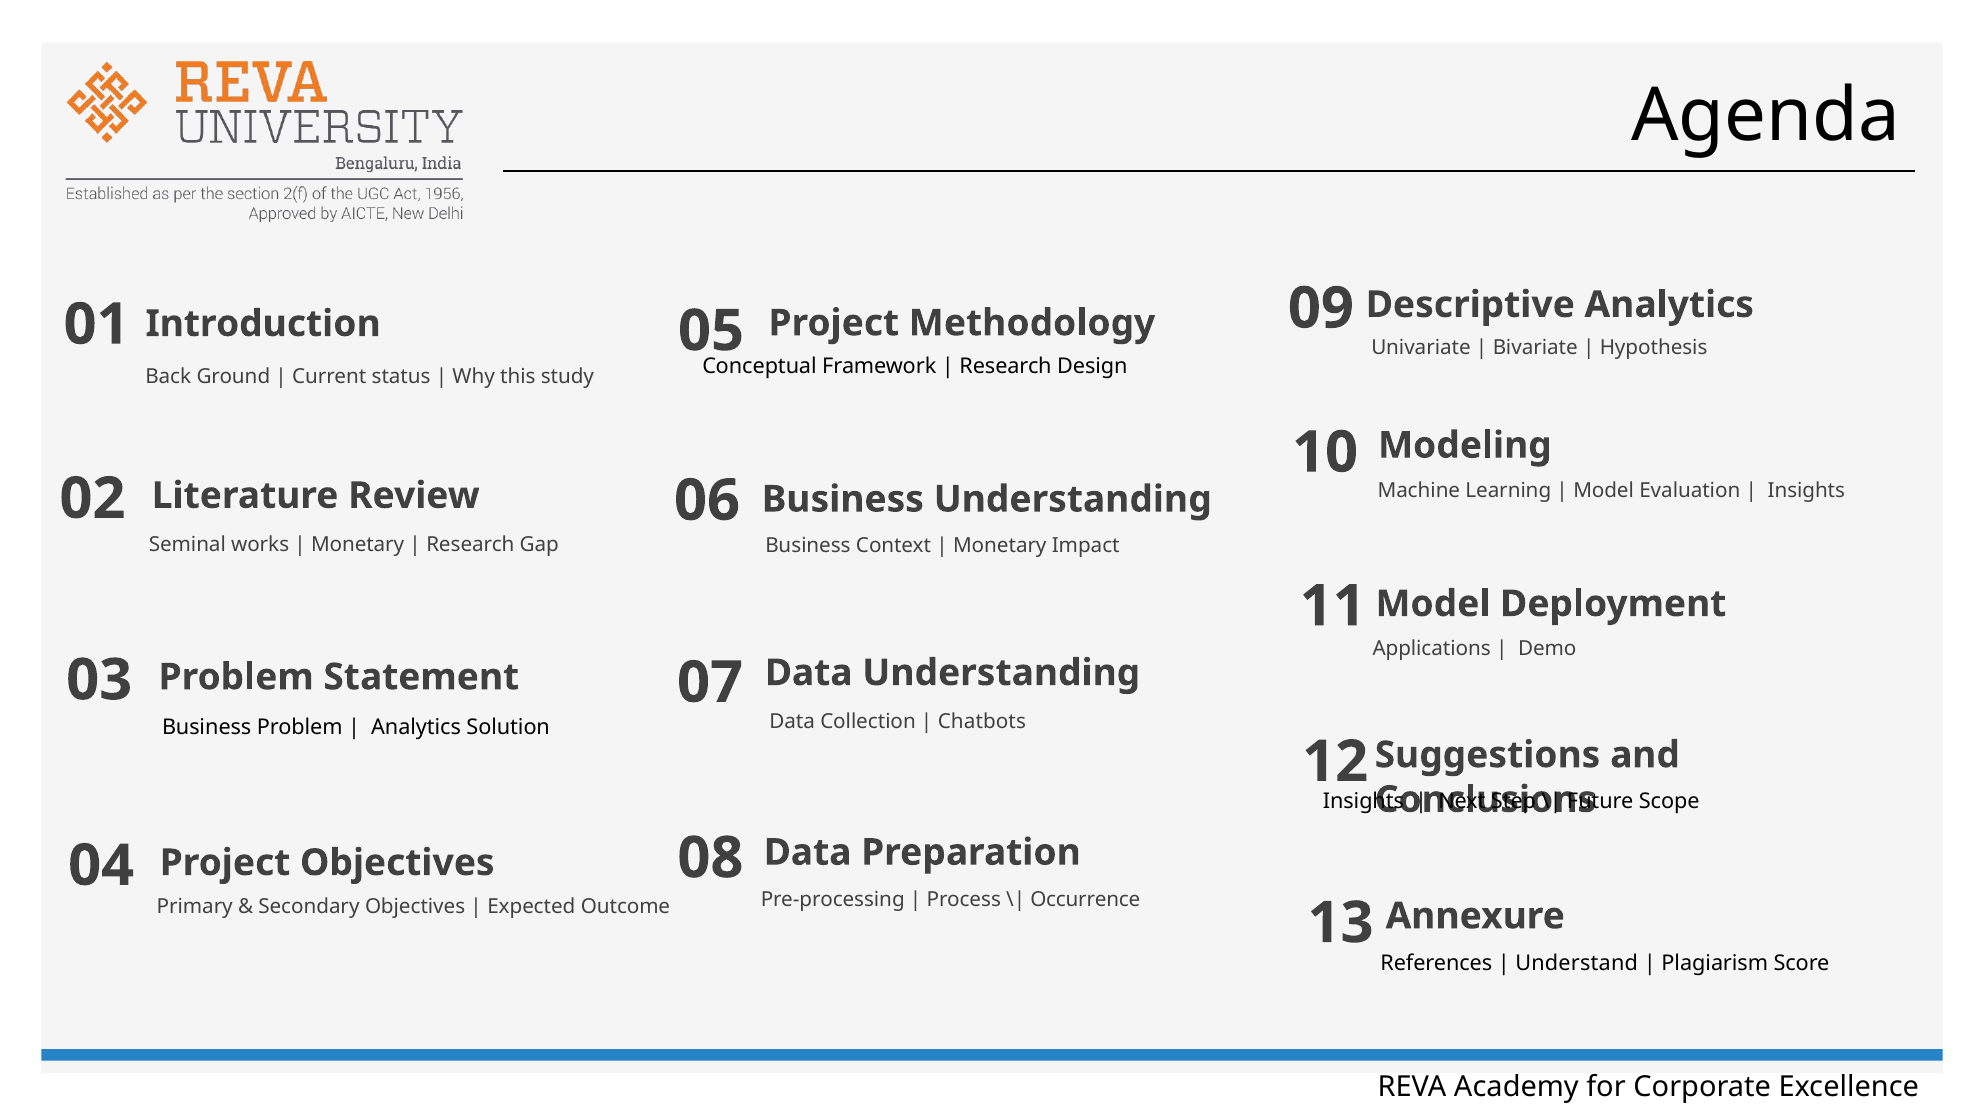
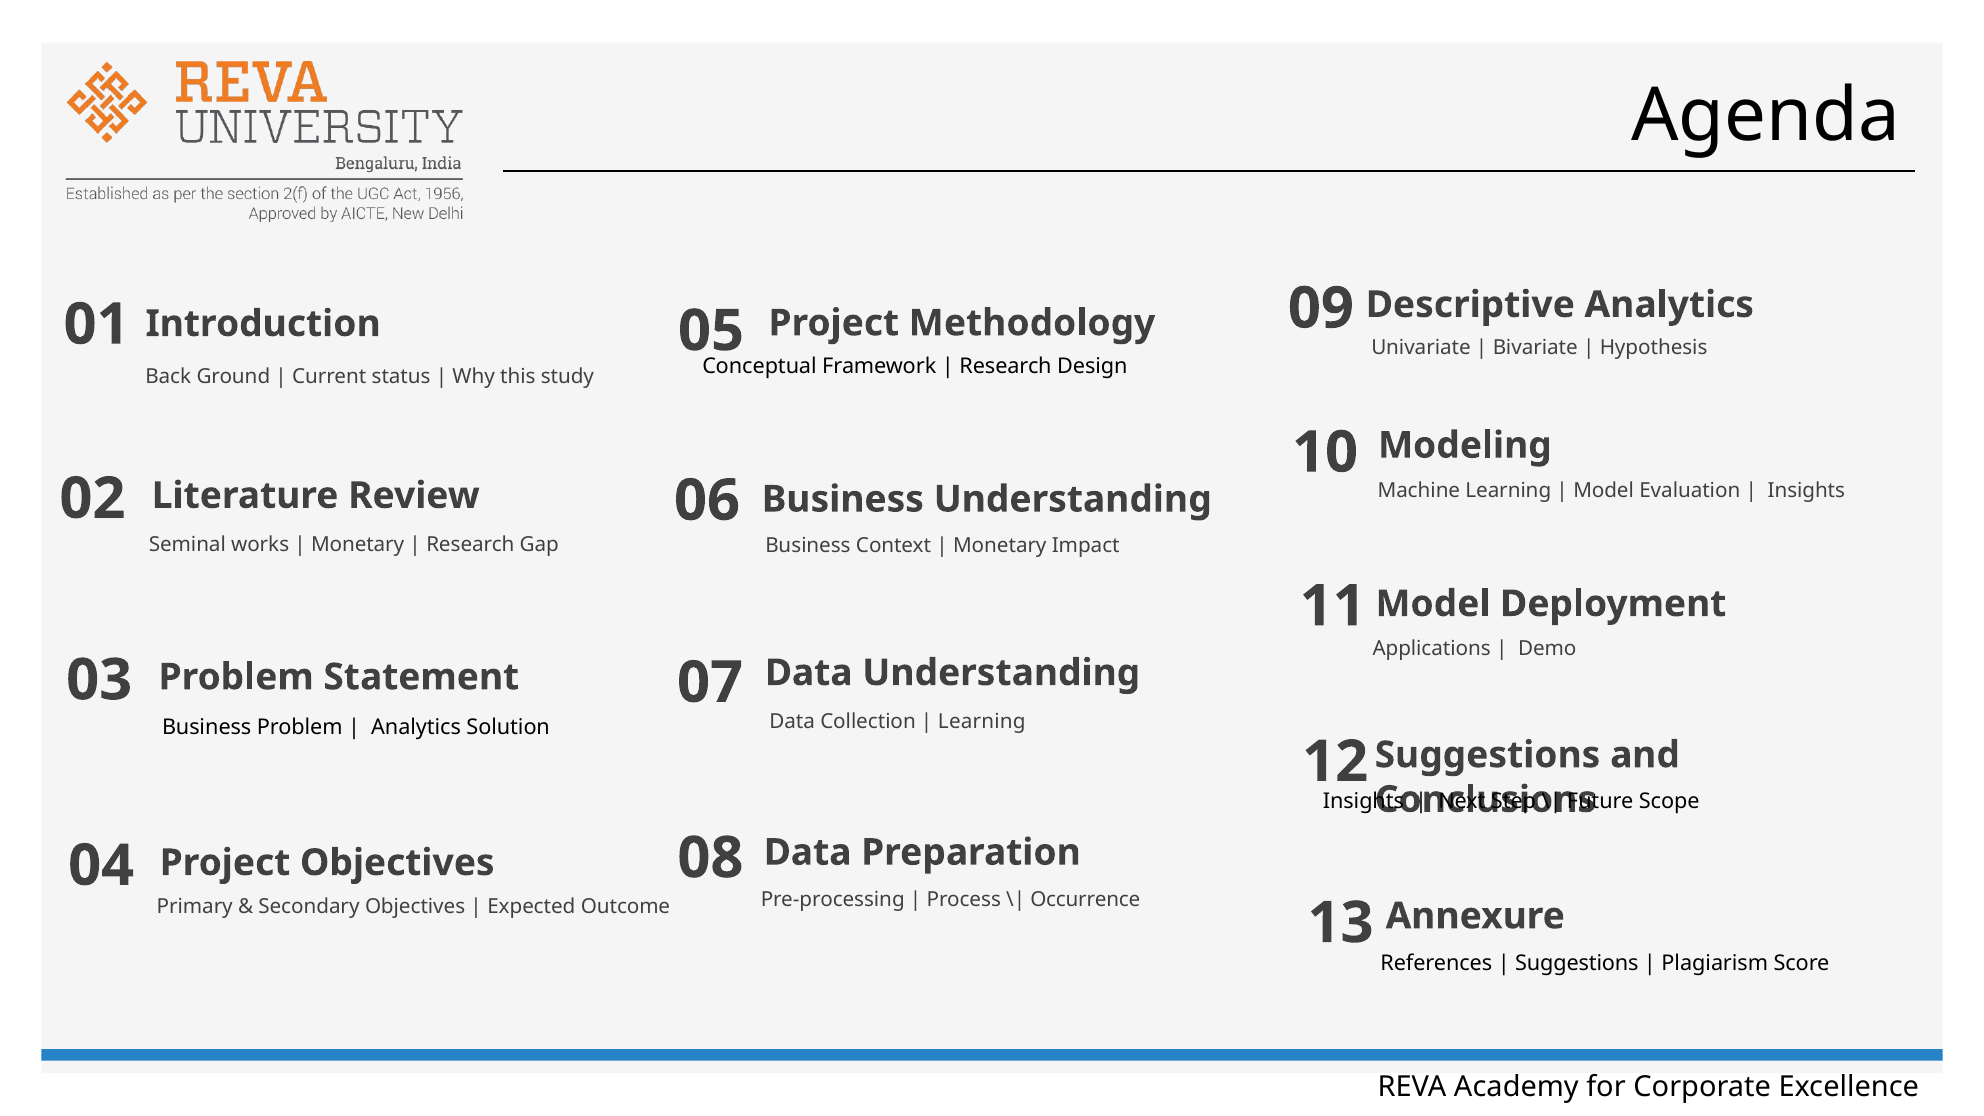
Chatbots at (982, 721): Chatbots -> Learning
Understand at (1577, 964): Understand -> Suggestions
